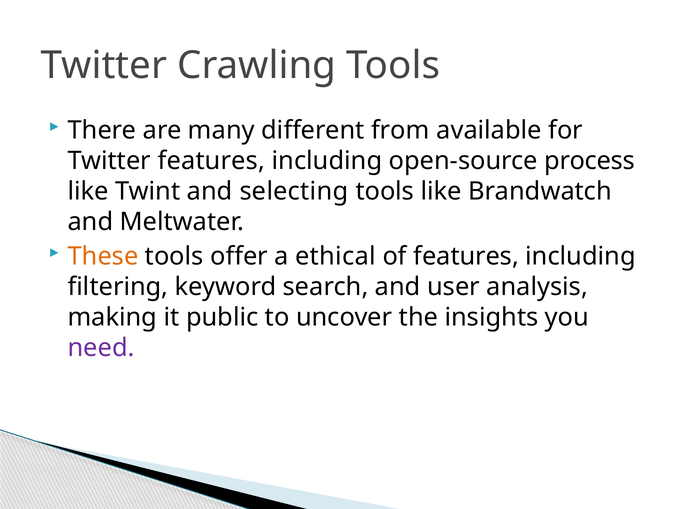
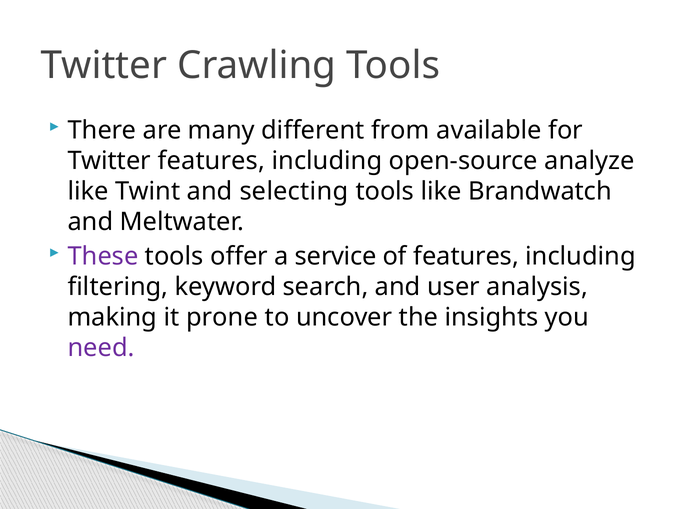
process: process -> analyze
These colour: orange -> purple
ethical: ethical -> service
public: public -> prone
